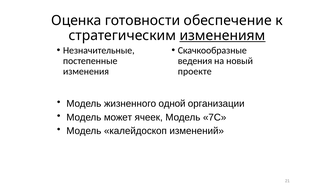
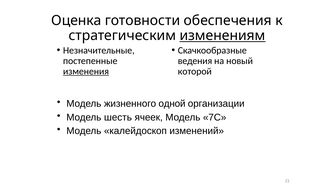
обеспечение: обеспечение -> обеспечения
изменения underline: none -> present
проекте: проекте -> которой
может: может -> шесть
